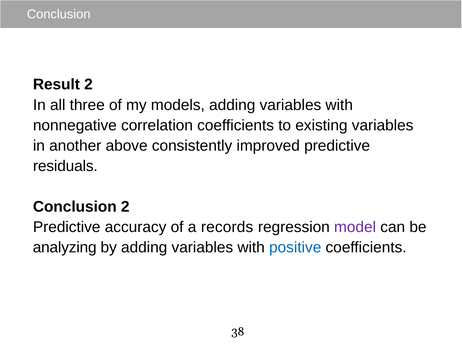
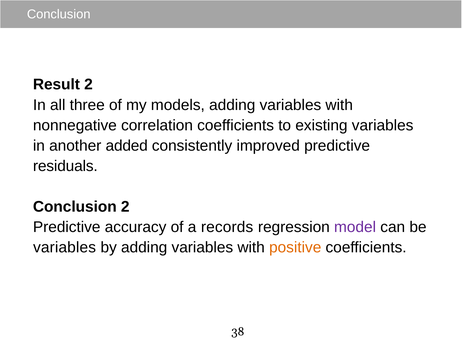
above: above -> added
analyzing at (65, 247): analyzing -> variables
positive colour: blue -> orange
